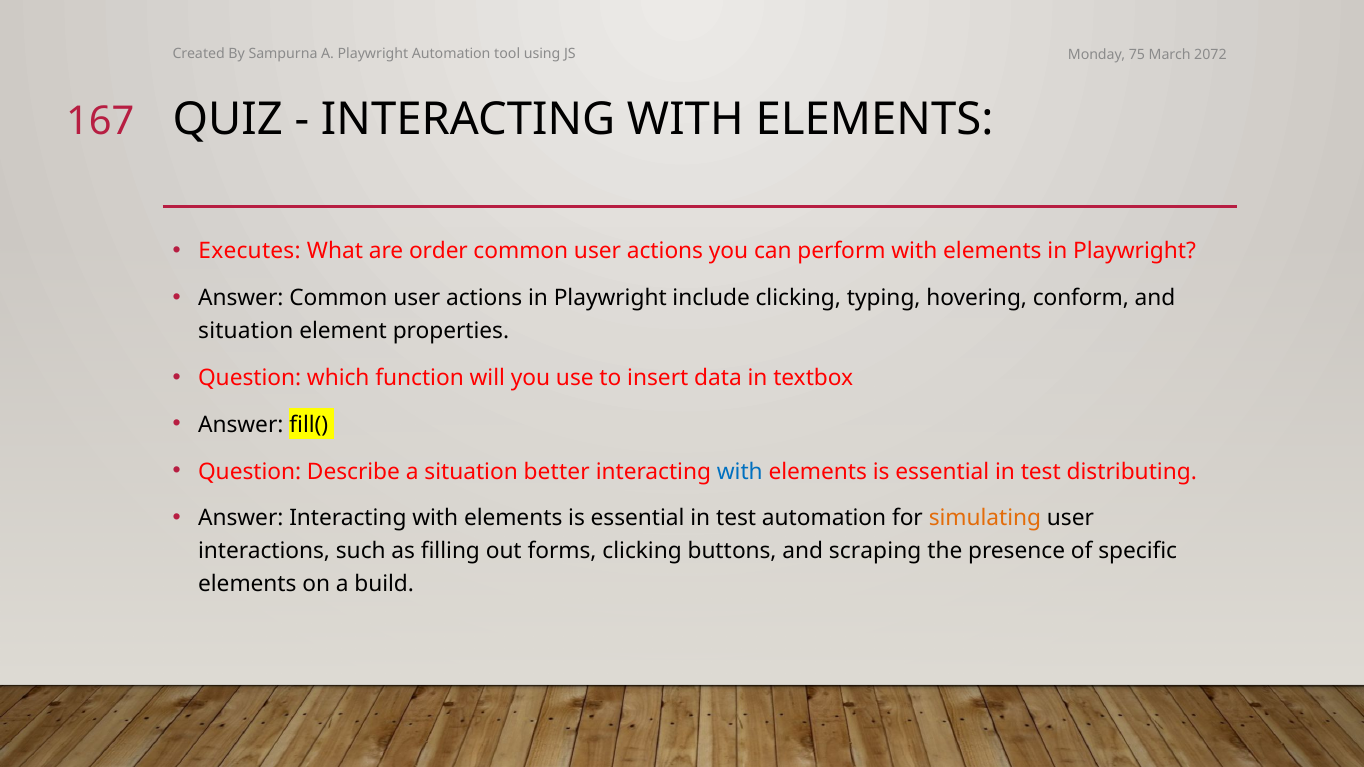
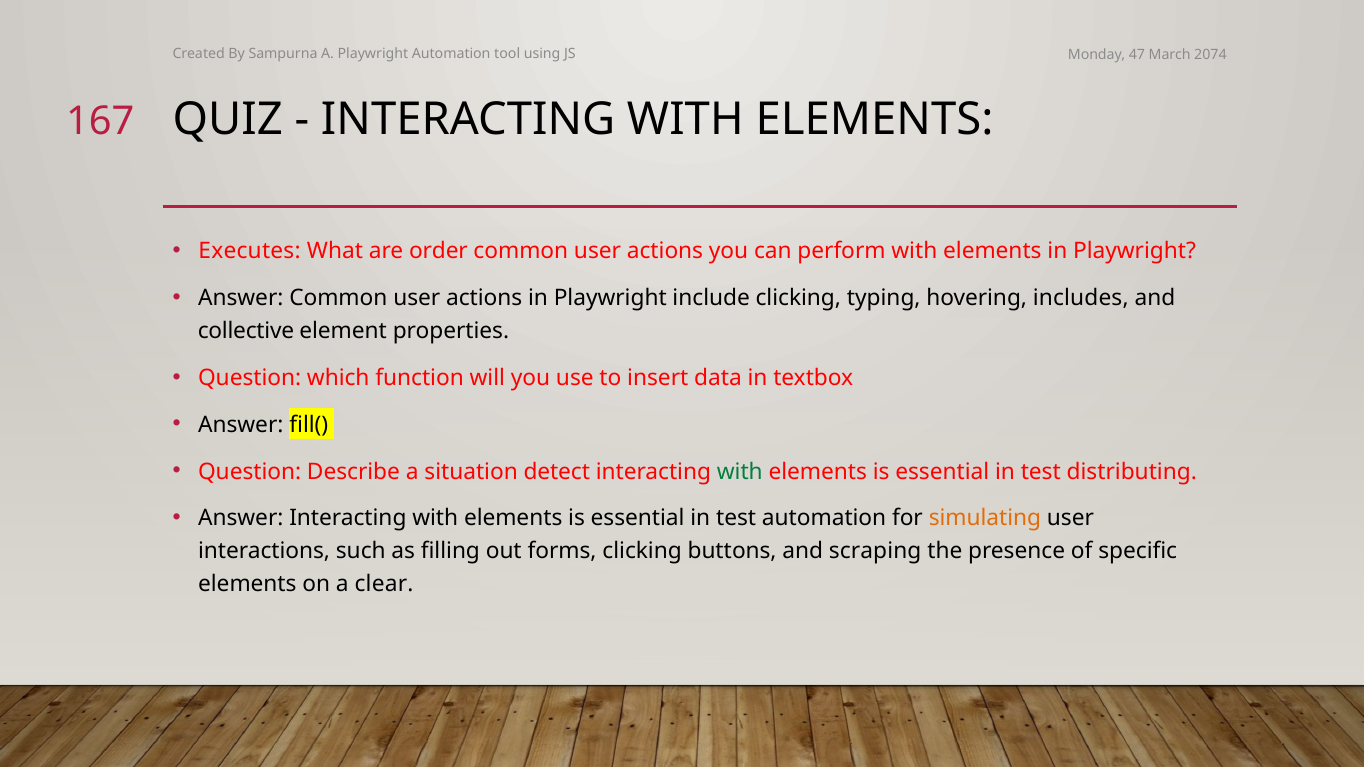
75: 75 -> 47
2072: 2072 -> 2074
conform: conform -> includes
situation at (246, 331): situation -> collective
better: better -> detect
with at (740, 472) colour: blue -> green
build: build -> clear
